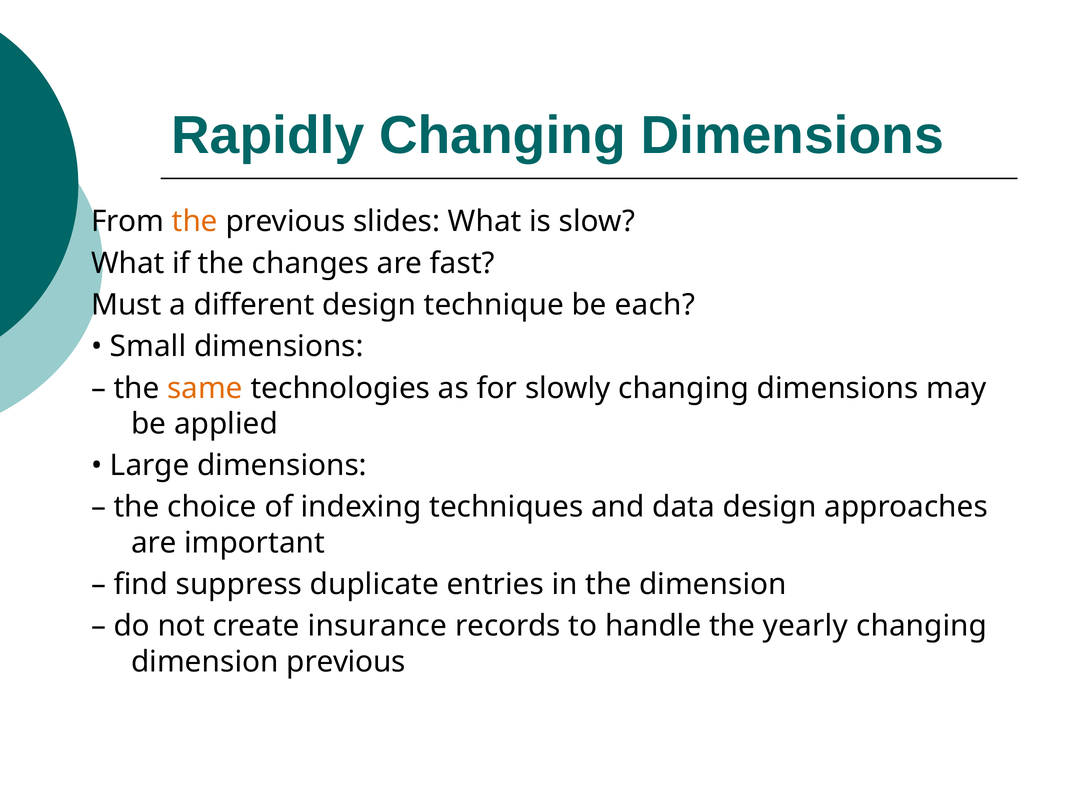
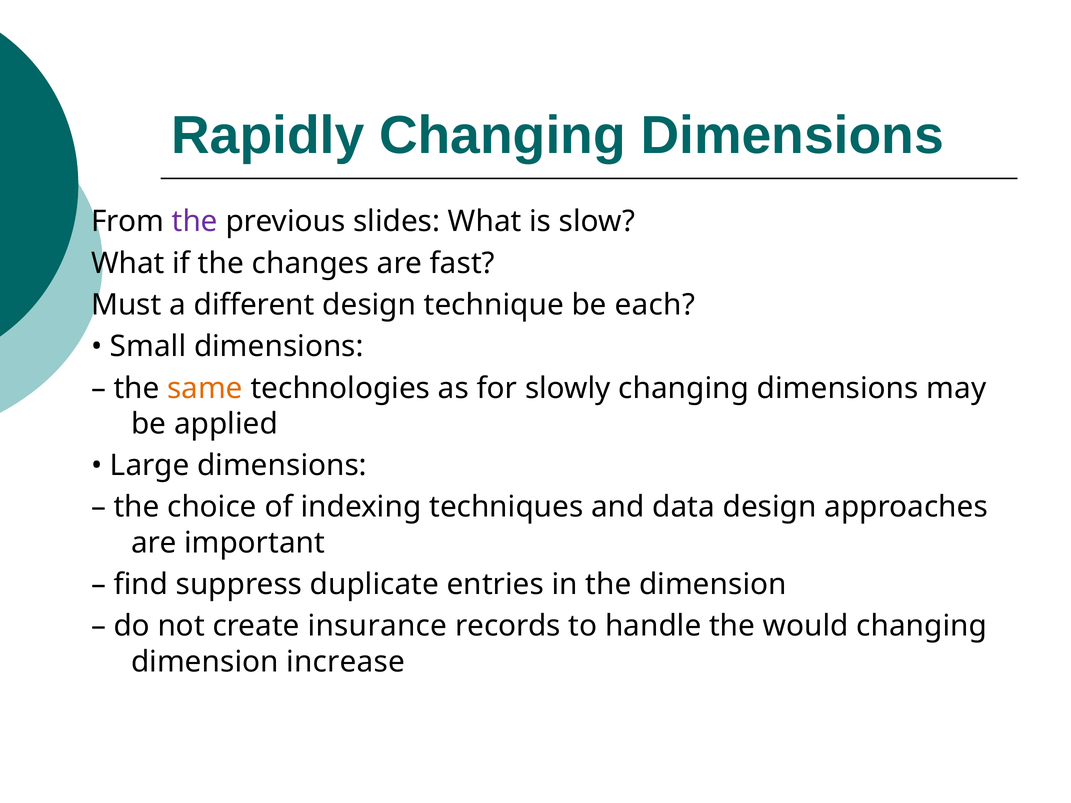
the at (195, 222) colour: orange -> purple
yearly: yearly -> would
dimension previous: previous -> increase
